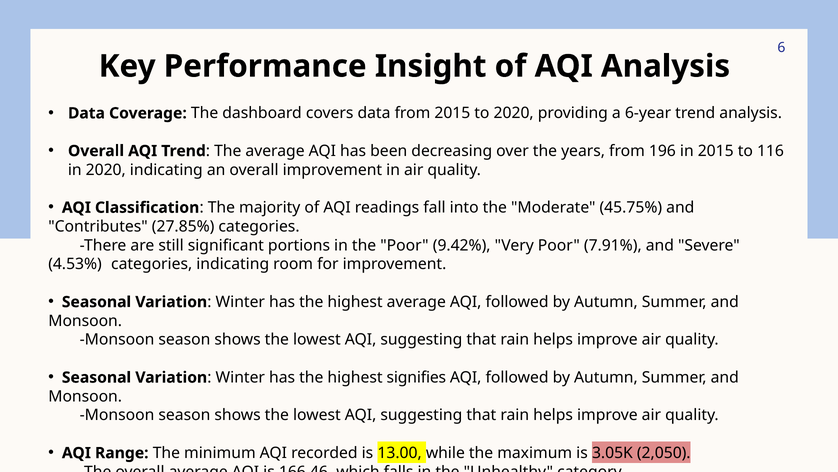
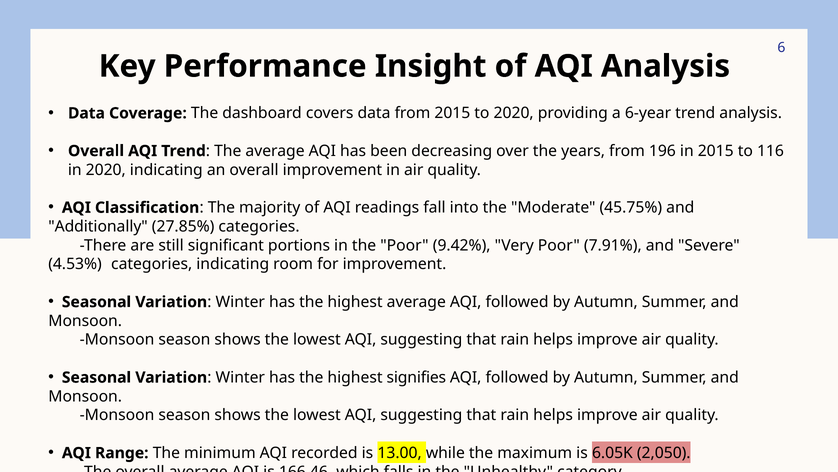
Contributes: Contributes -> Additionally
3.05K: 3.05K -> 6.05K
